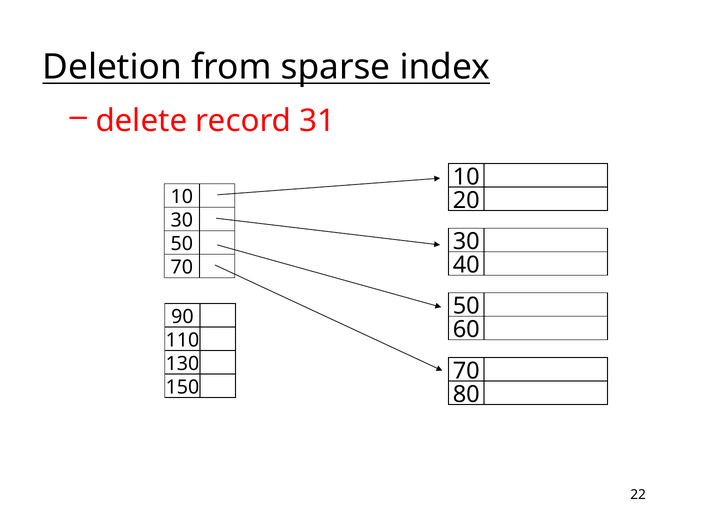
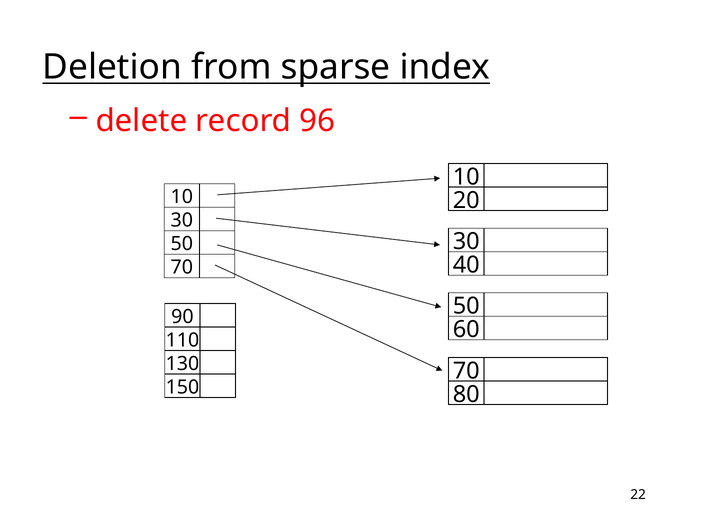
31: 31 -> 96
